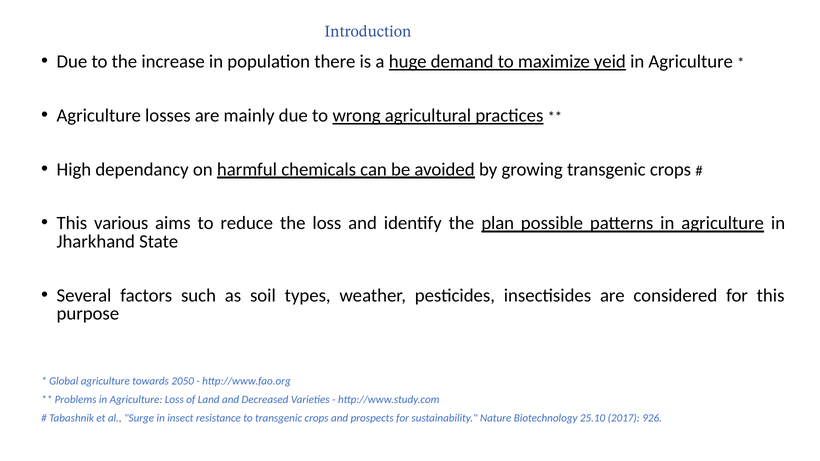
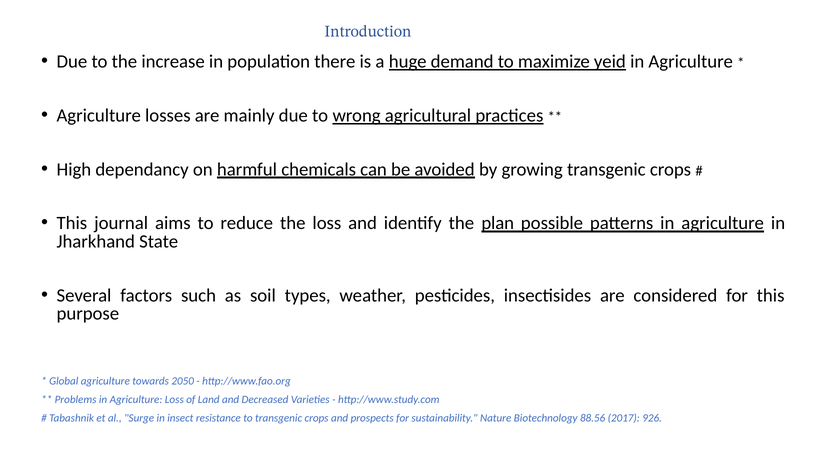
various: various -> journal
25.10: 25.10 -> 88.56
